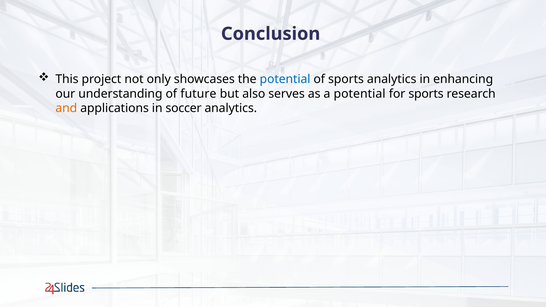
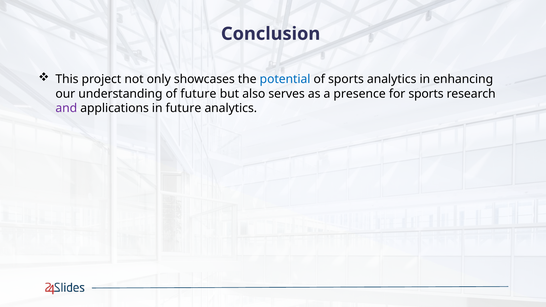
a potential: potential -> presence
and colour: orange -> purple
in soccer: soccer -> future
